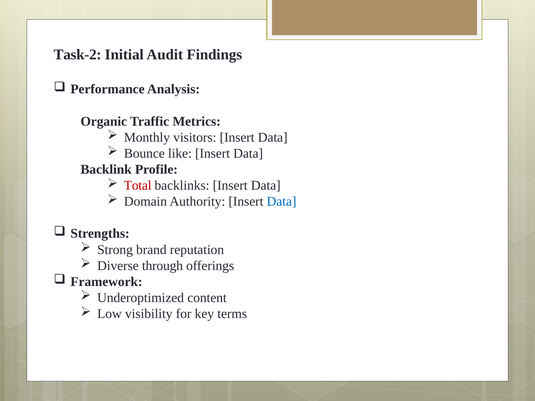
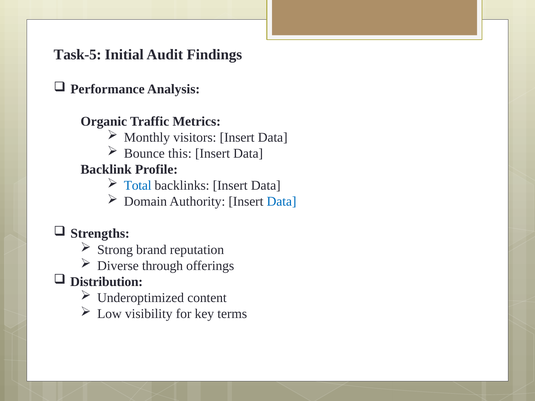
Task-2: Task-2 -> Task-5
like: like -> this
Total colour: red -> blue
Framework: Framework -> Distribution
